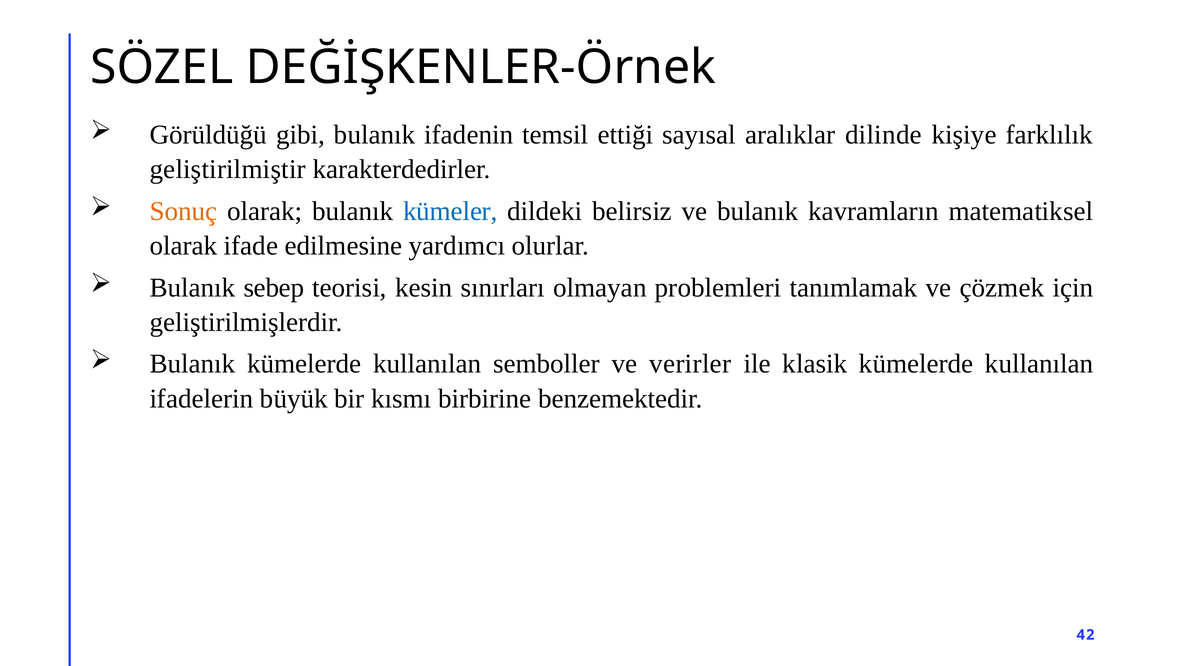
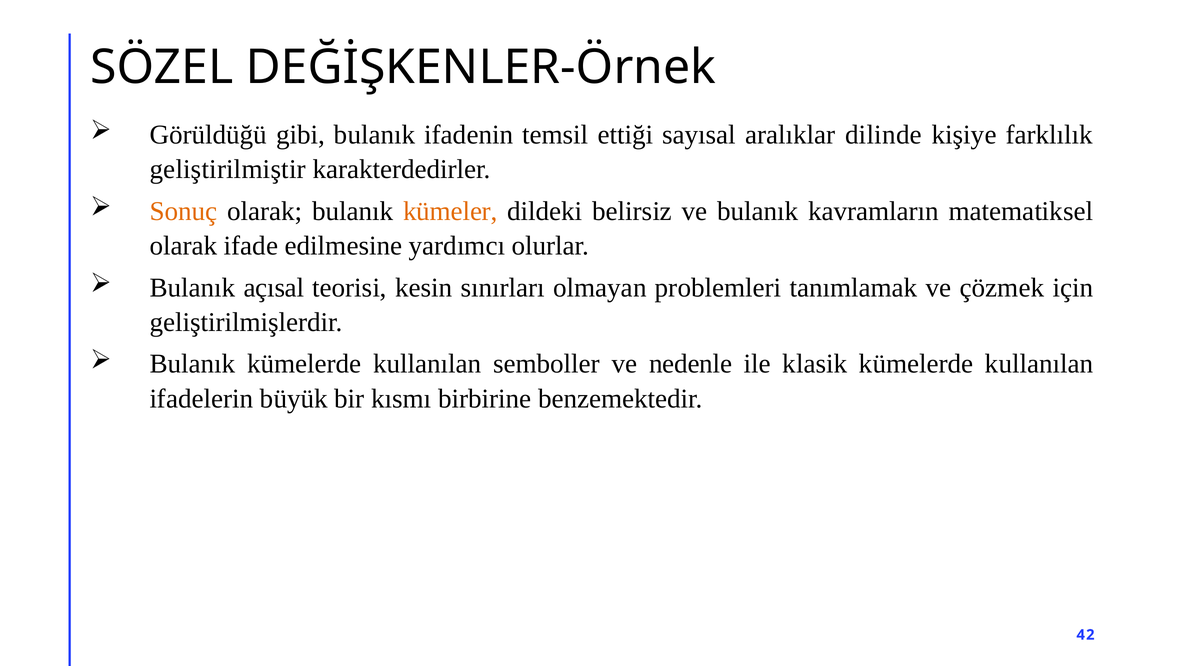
kümeler colour: blue -> orange
sebep: sebep -> açısal
verirler: verirler -> nedenle
